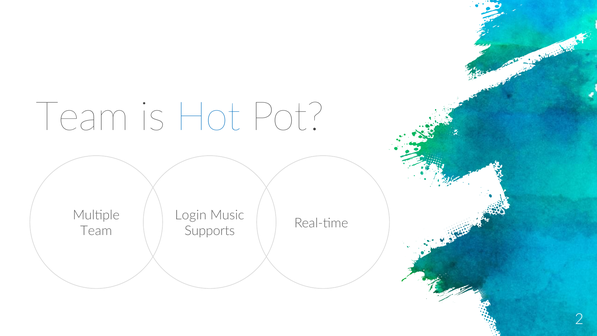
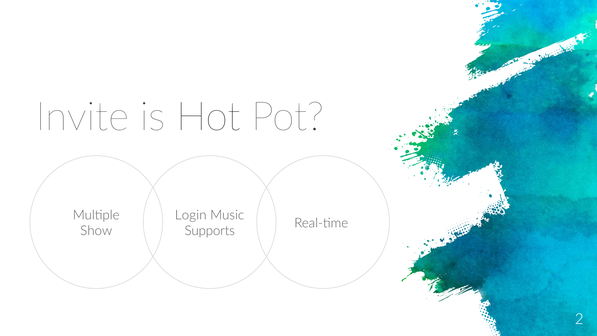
Team at (82, 117): Team -> Invite
Hot colour: blue -> black
Team at (96, 231): Team -> Show
